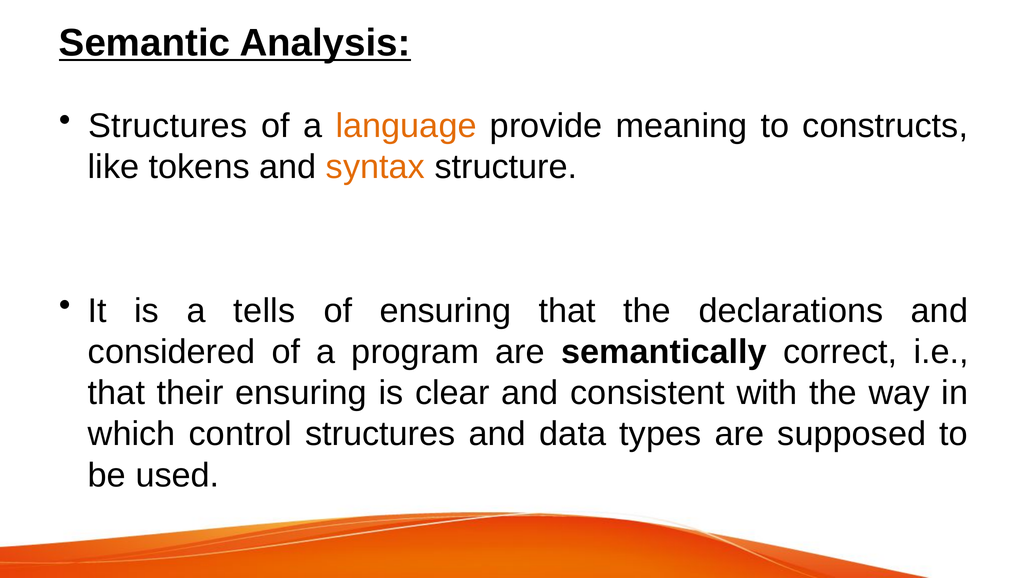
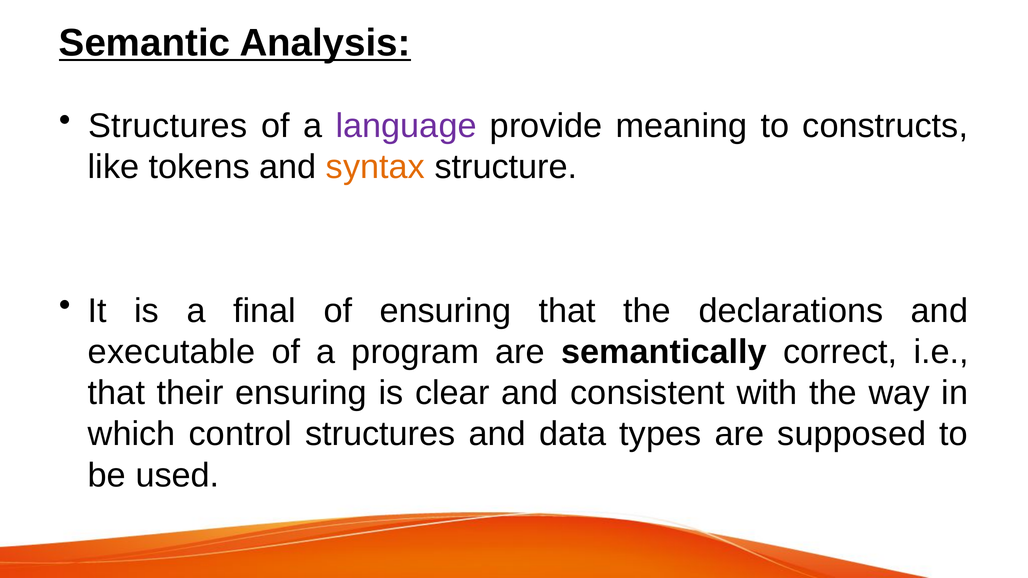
language colour: orange -> purple
tells: tells -> final
considered: considered -> executable
